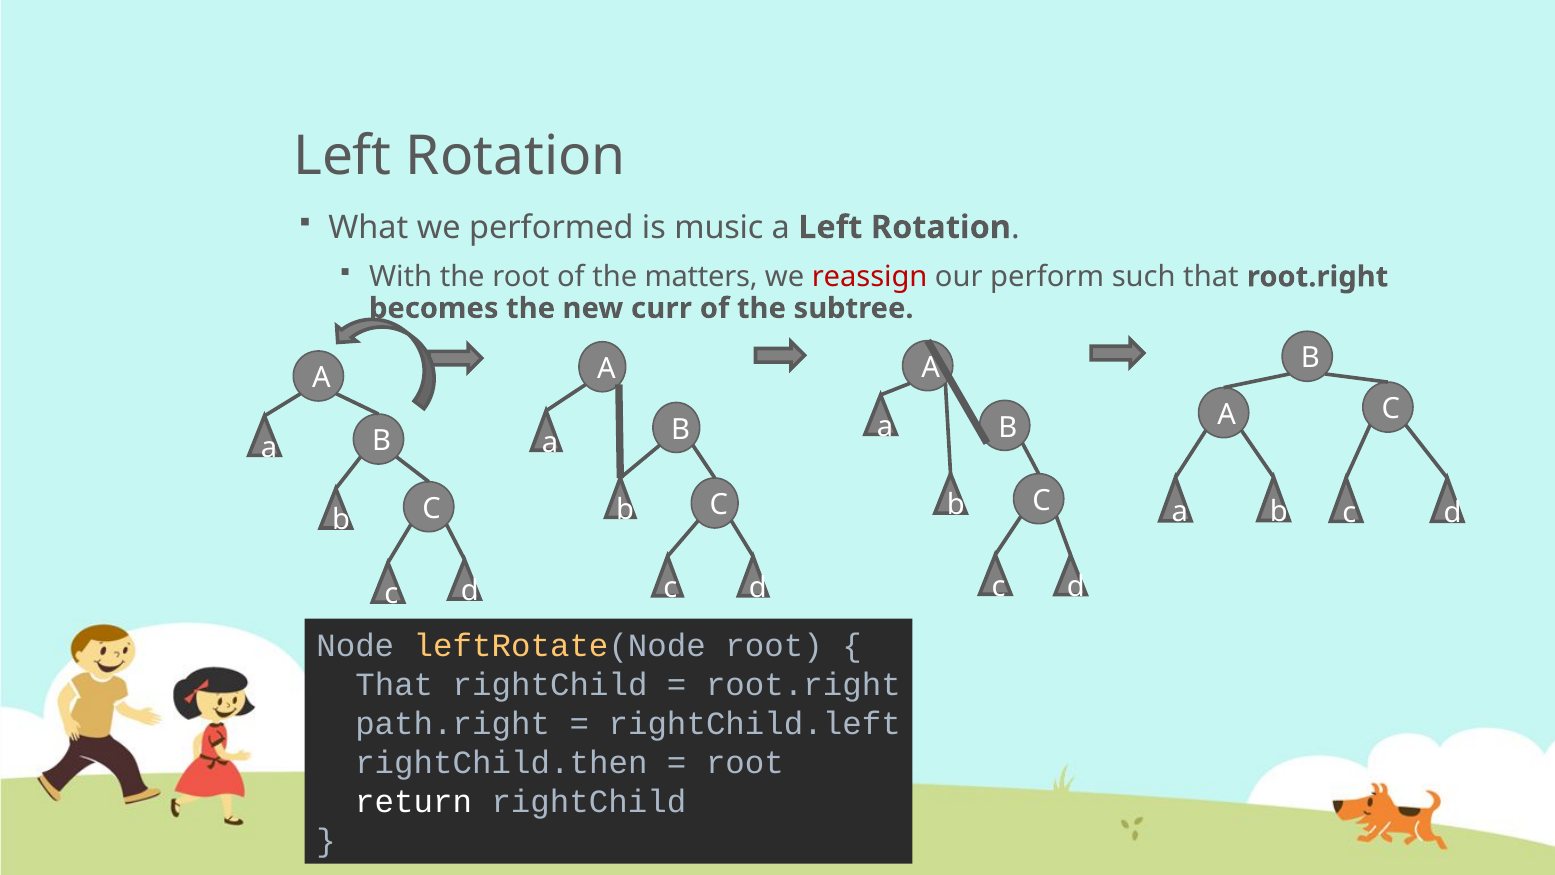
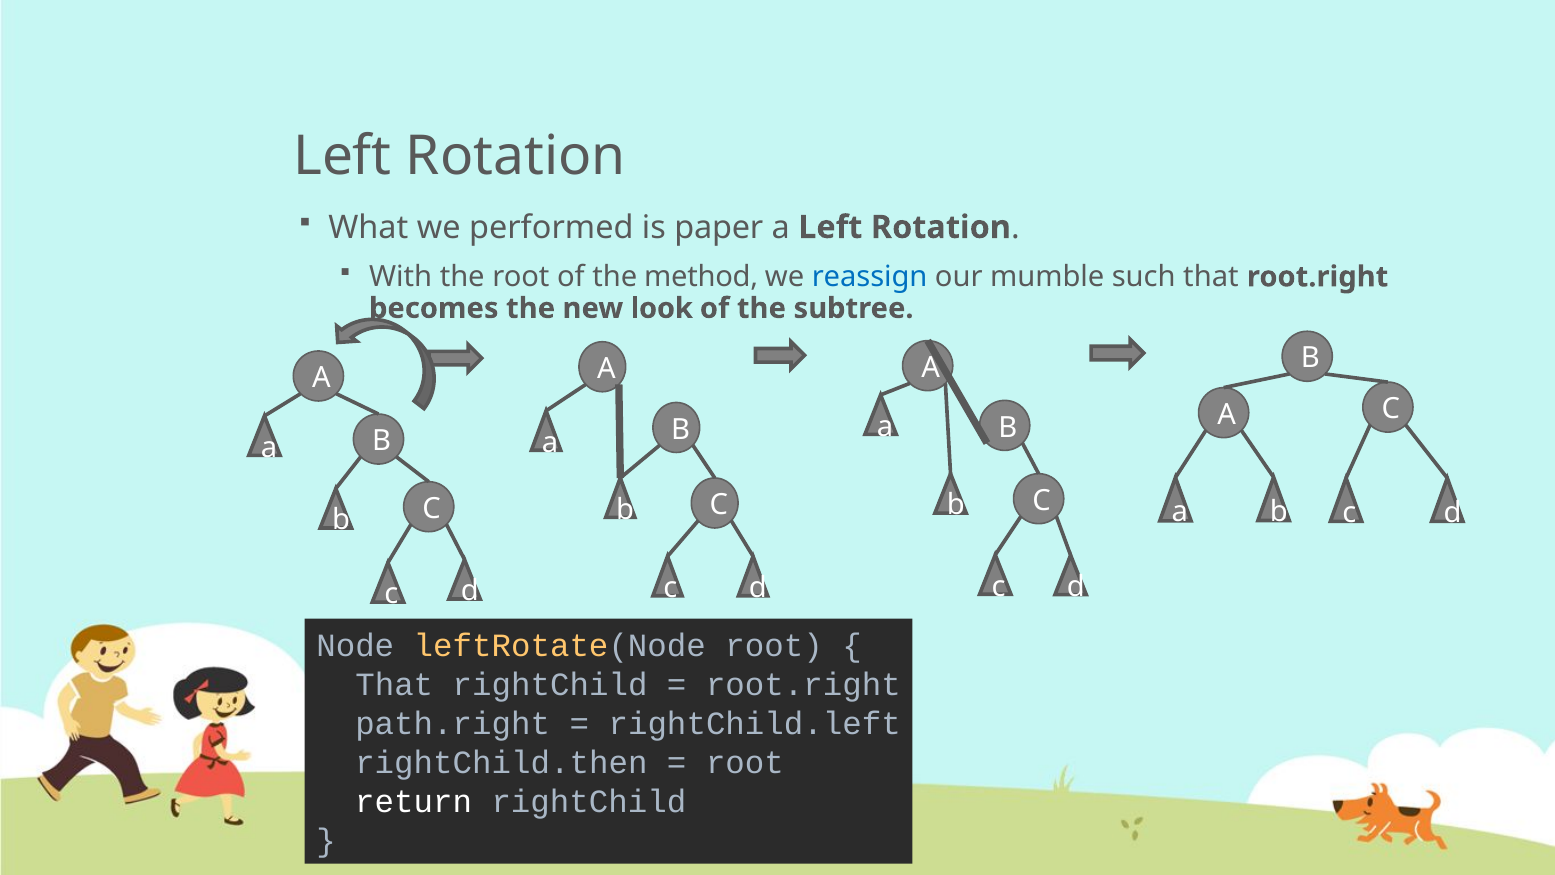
music: music -> paper
matters: matters -> method
reassign colour: red -> blue
perform: perform -> mumble
curr: curr -> look
